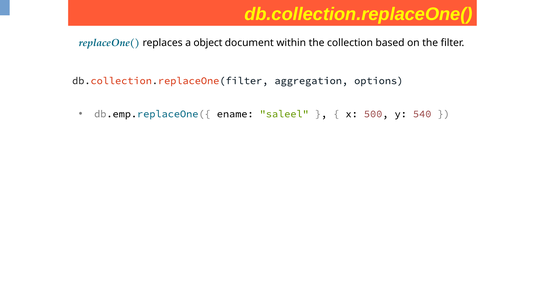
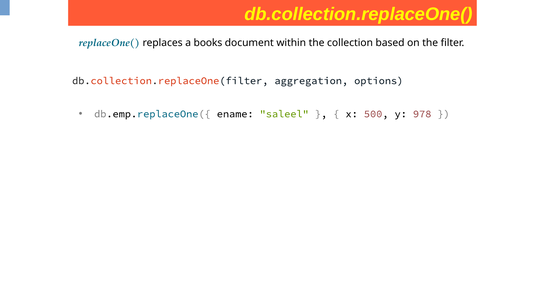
object: object -> books
540: 540 -> 978
